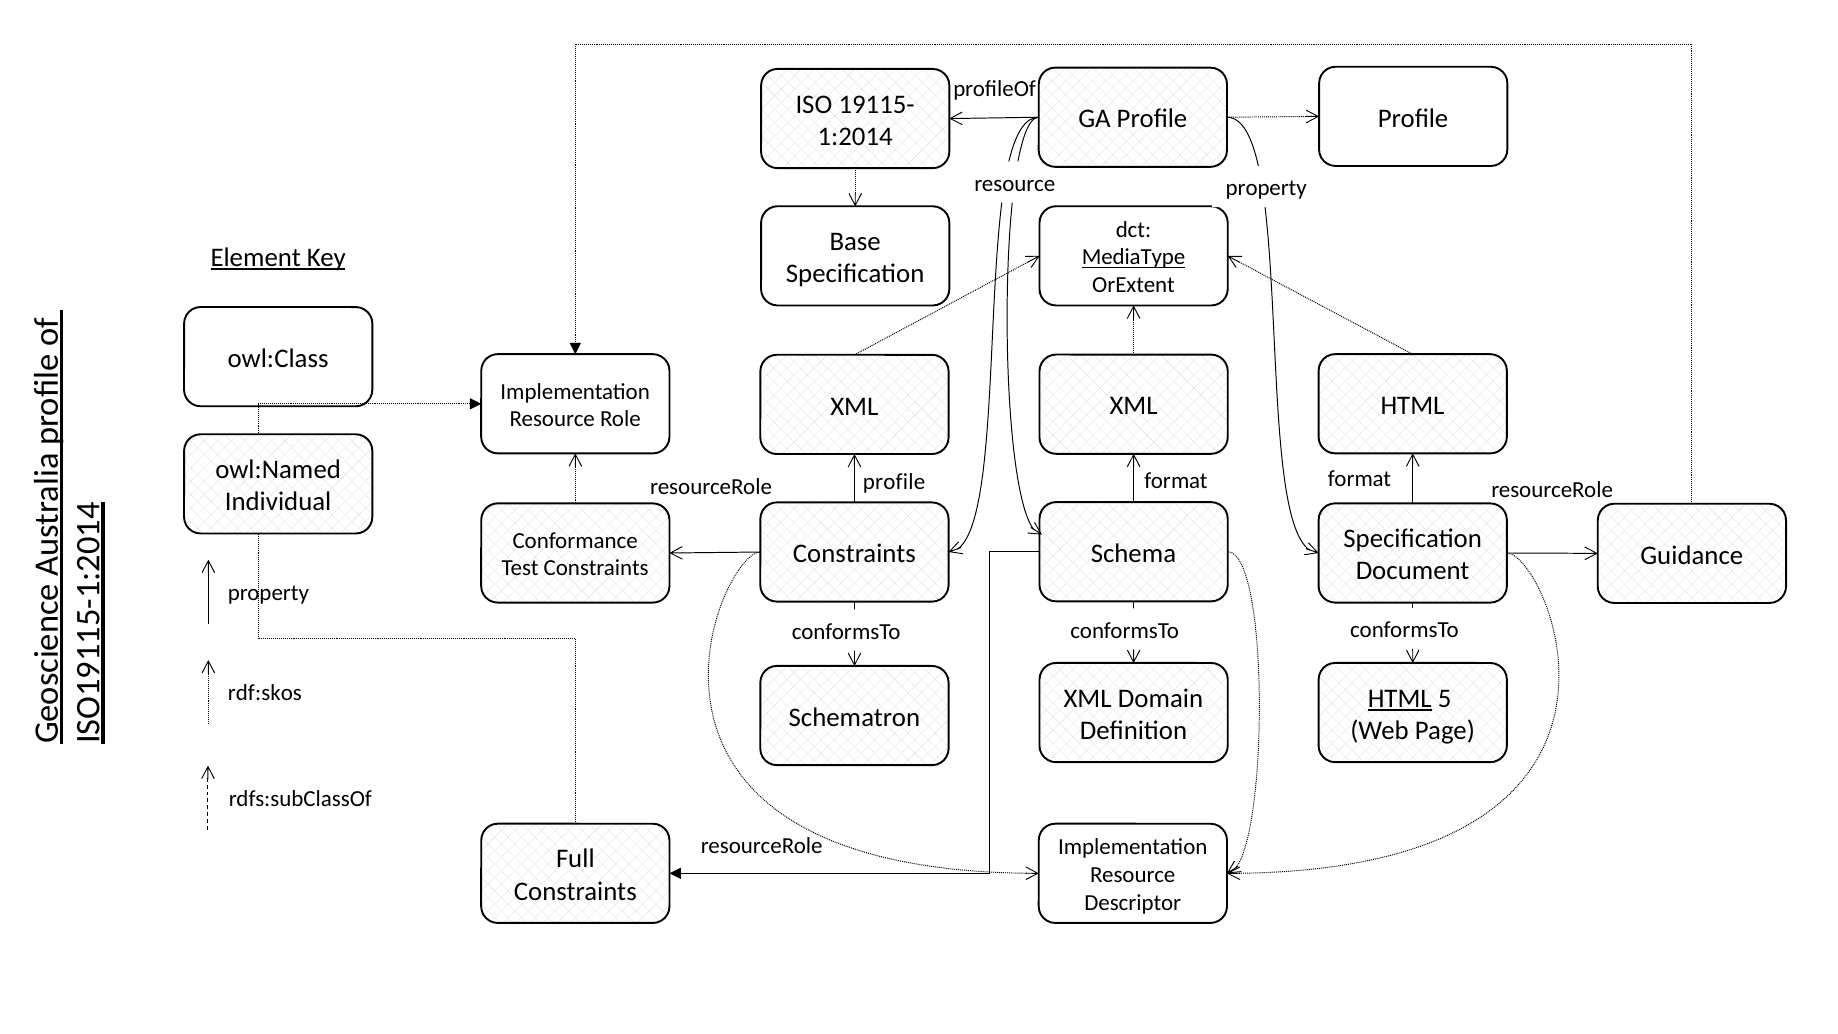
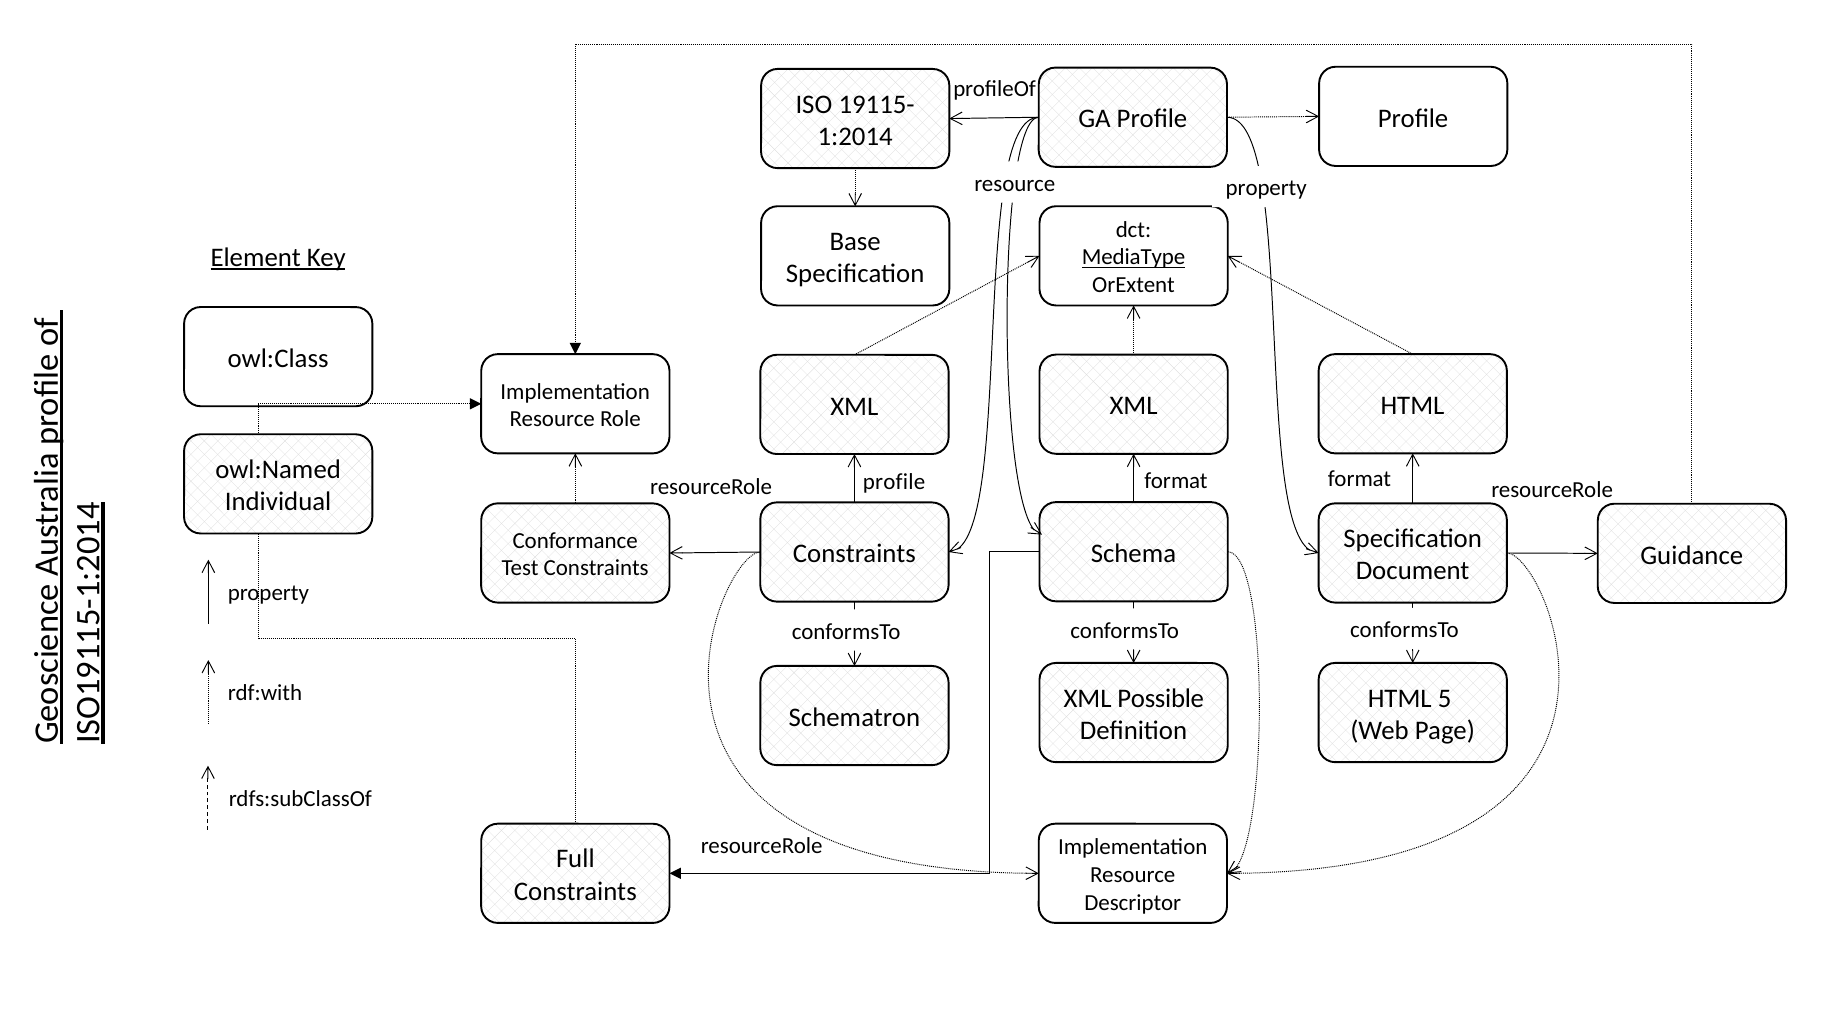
rdf:skos: rdf:skos -> rdf:with
Domain: Domain -> Possible
HTML at (1400, 698) underline: present -> none
